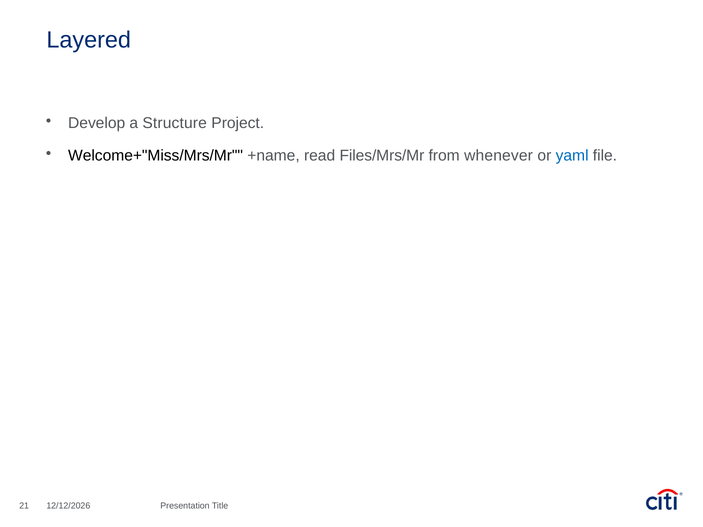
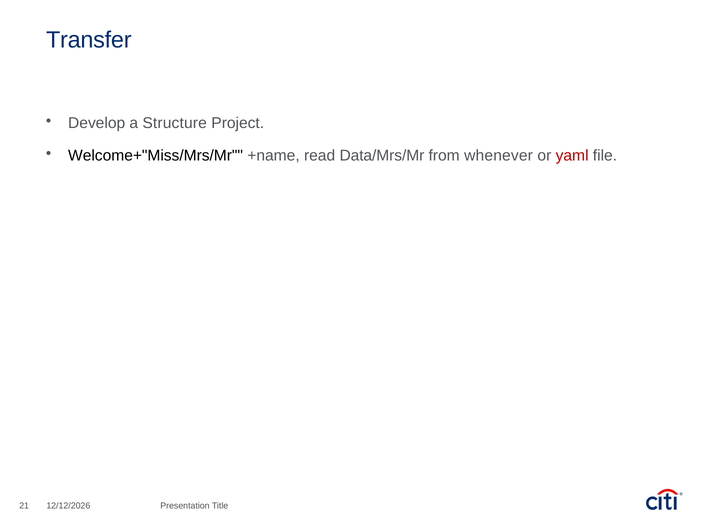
Layered: Layered -> Transfer
Files/Mrs/Mr: Files/Mrs/Mr -> Data/Mrs/Mr
yaml colour: blue -> red
